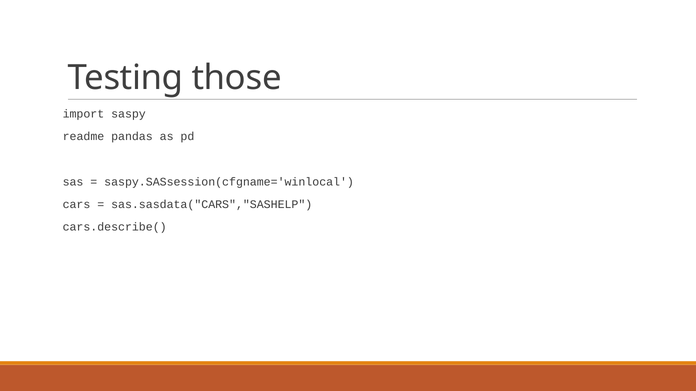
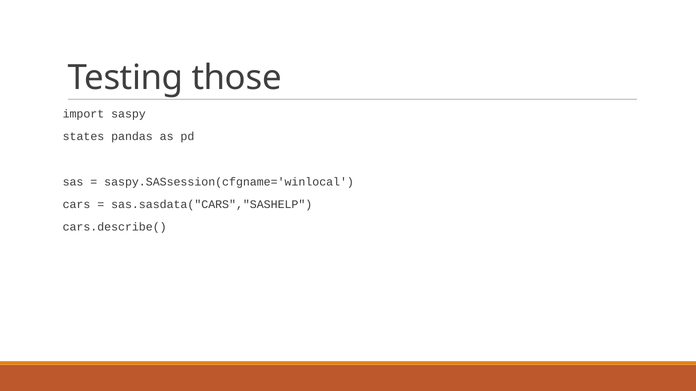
readme: readme -> states
